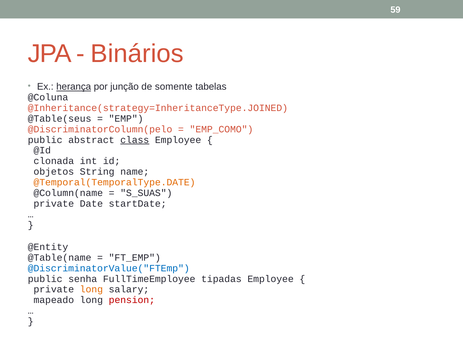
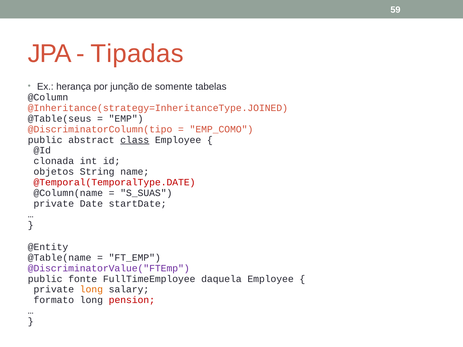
Binários: Binários -> Tipadas
herança underline: present -> none
@Coluna: @Coluna -> @Column
@DiscriminatorColumn(pelo: @DiscriminatorColumn(pelo -> @DiscriminatorColumn(tipo
@Temporal(TemporalType.DATE colour: orange -> red
@DiscriminatorValue("FTEmp colour: blue -> purple
senha: senha -> fonte
tipadas: tipadas -> daquela
mapeado: mapeado -> formato
